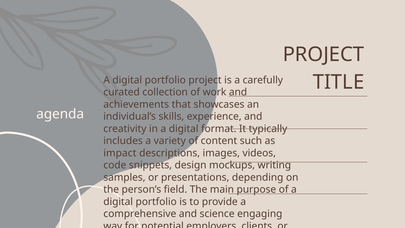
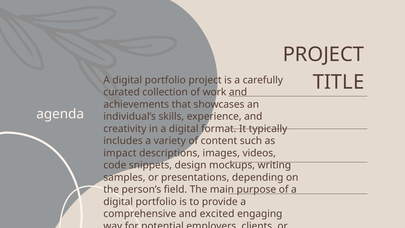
science: science -> excited
